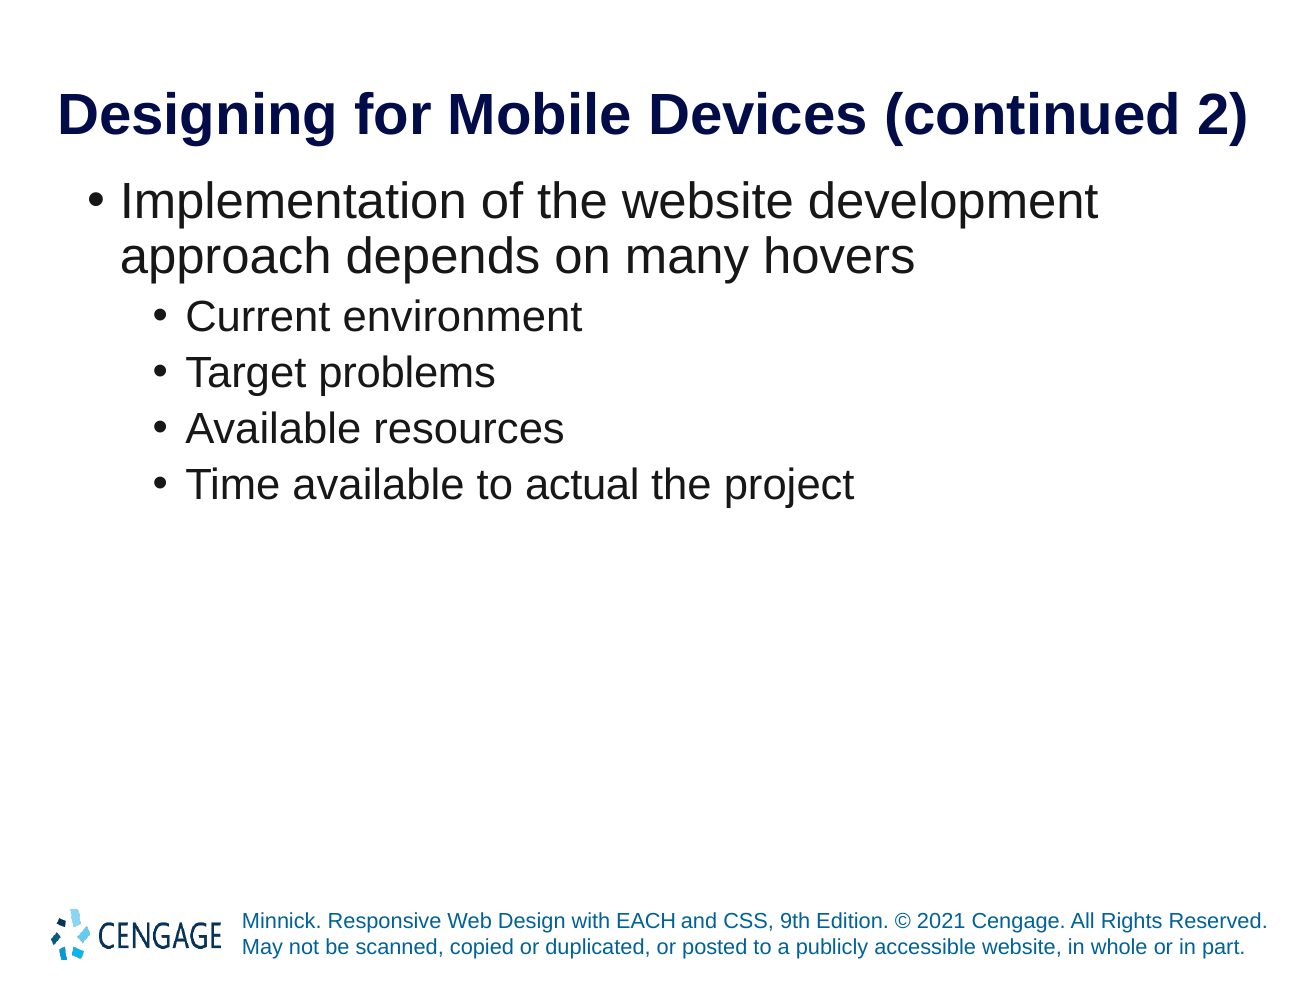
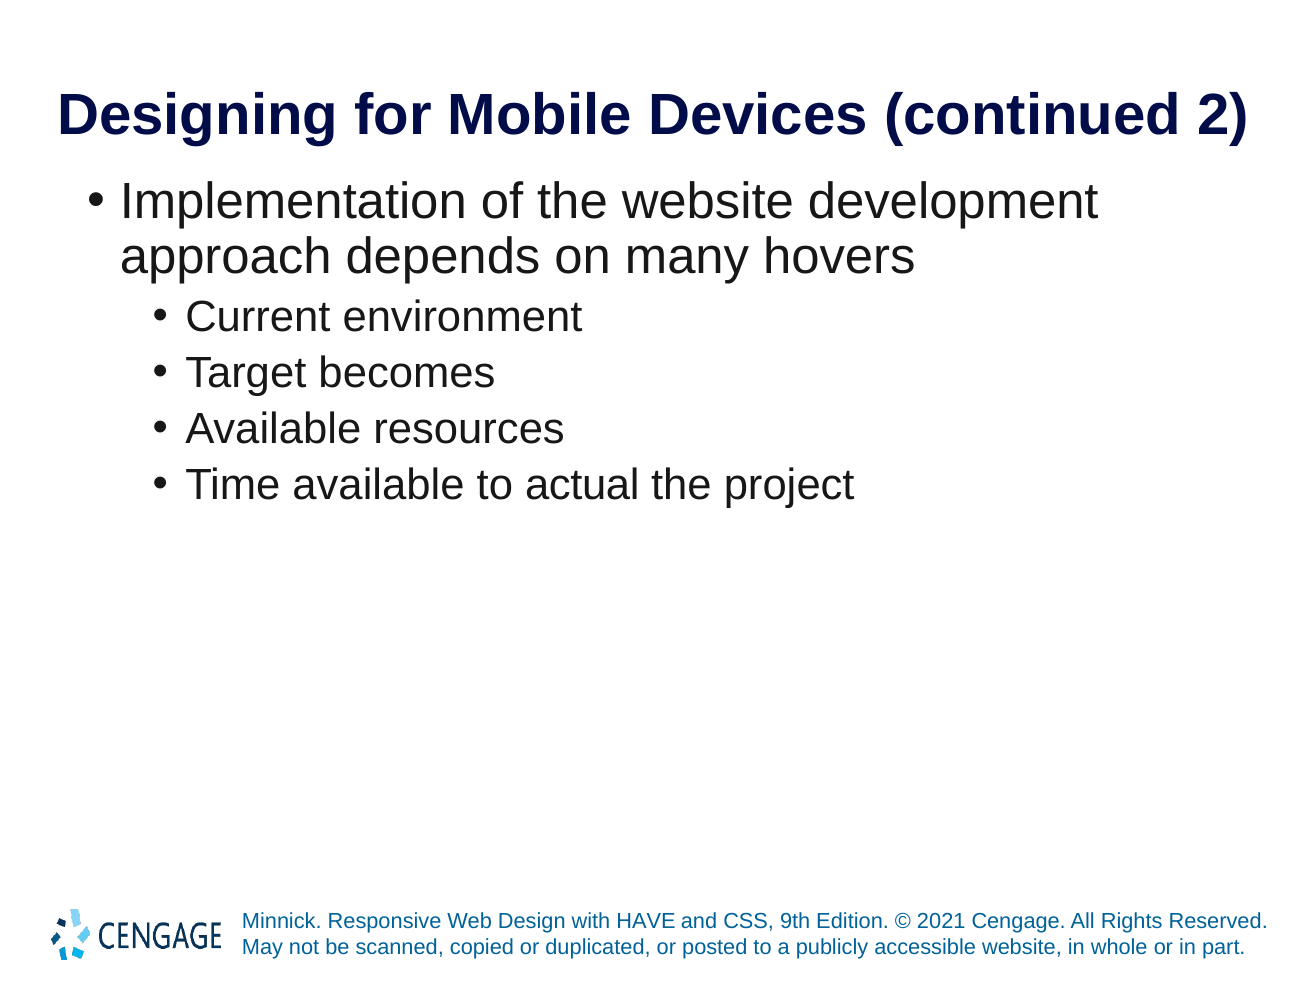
problems: problems -> becomes
EACH: EACH -> HAVE
